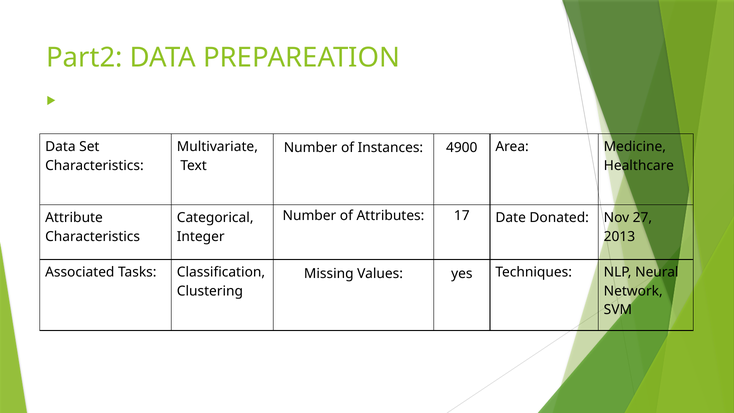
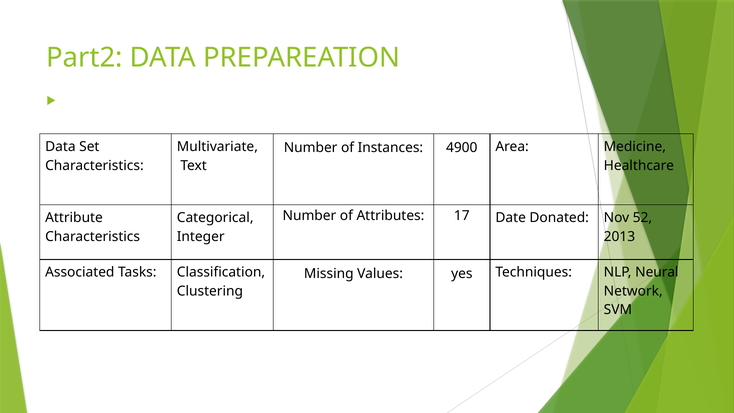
27: 27 -> 52
